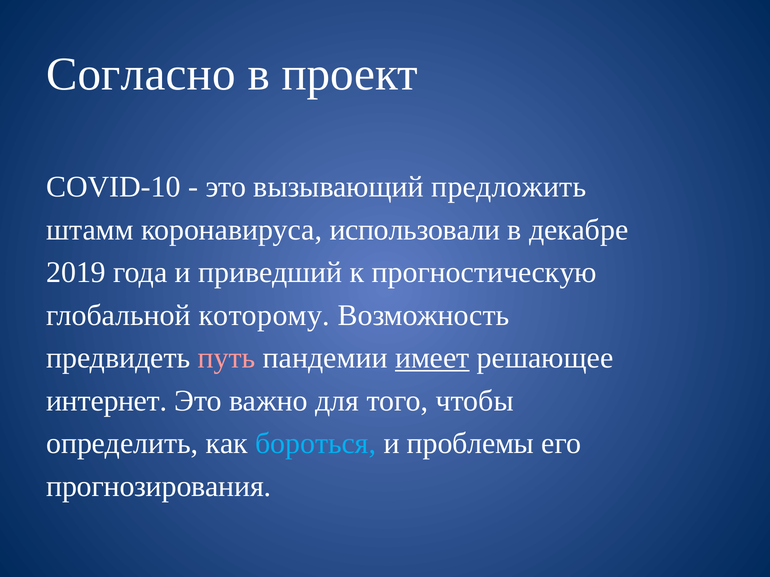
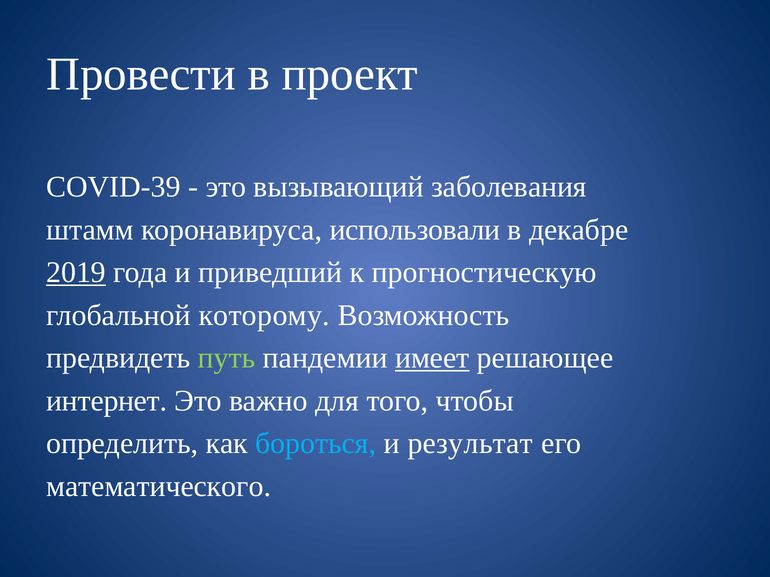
Согласно: Согласно -> Провести
COVID-10: COVID-10 -> COVID-39
предложить: предложить -> заболевания
2019 underline: none -> present
путь colour: pink -> light green
проблемы: проблемы -> результат
прогнозирования: прогнозирования -> математического
